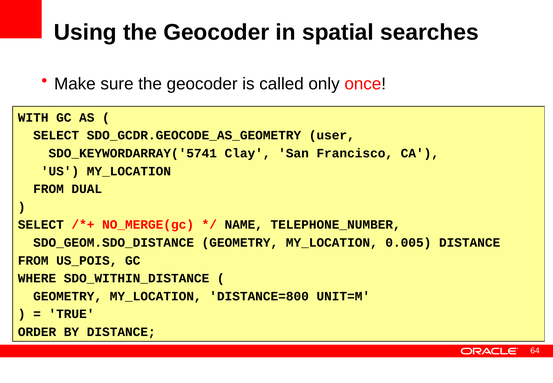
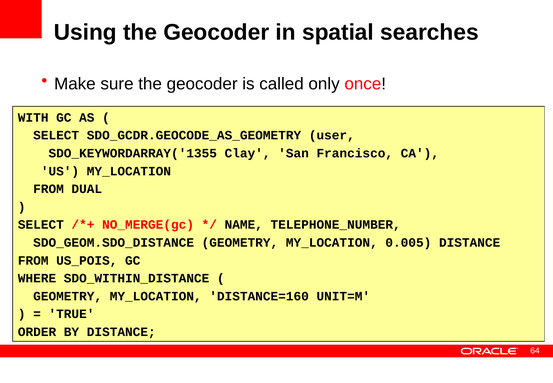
SDO_KEYWORDARRAY('5741: SDO_KEYWORDARRAY('5741 -> SDO_KEYWORDARRAY('1355
DISTANCE=800: DISTANCE=800 -> DISTANCE=160
